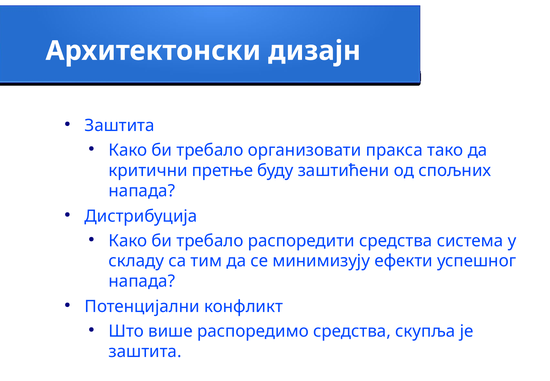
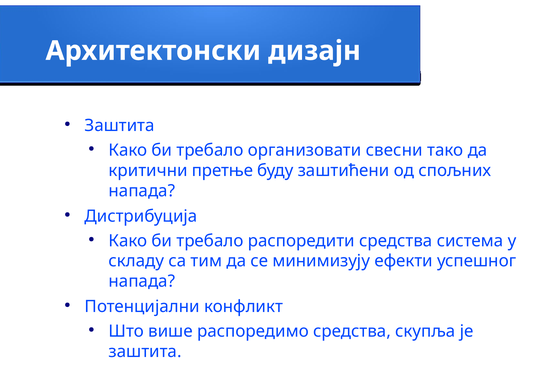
пракса: пракса -> свесни
